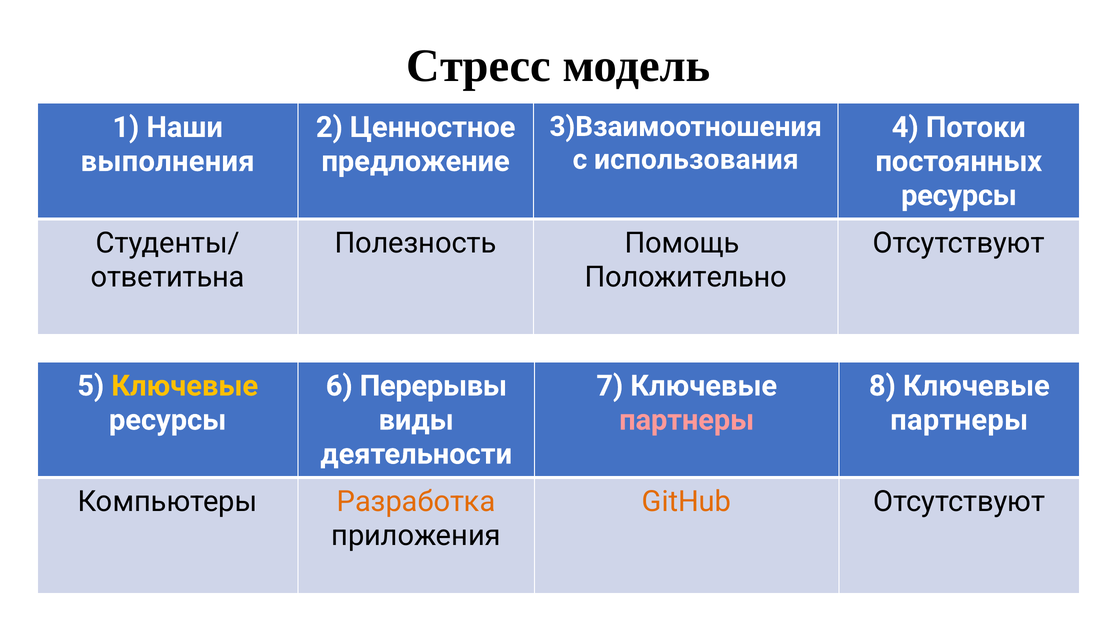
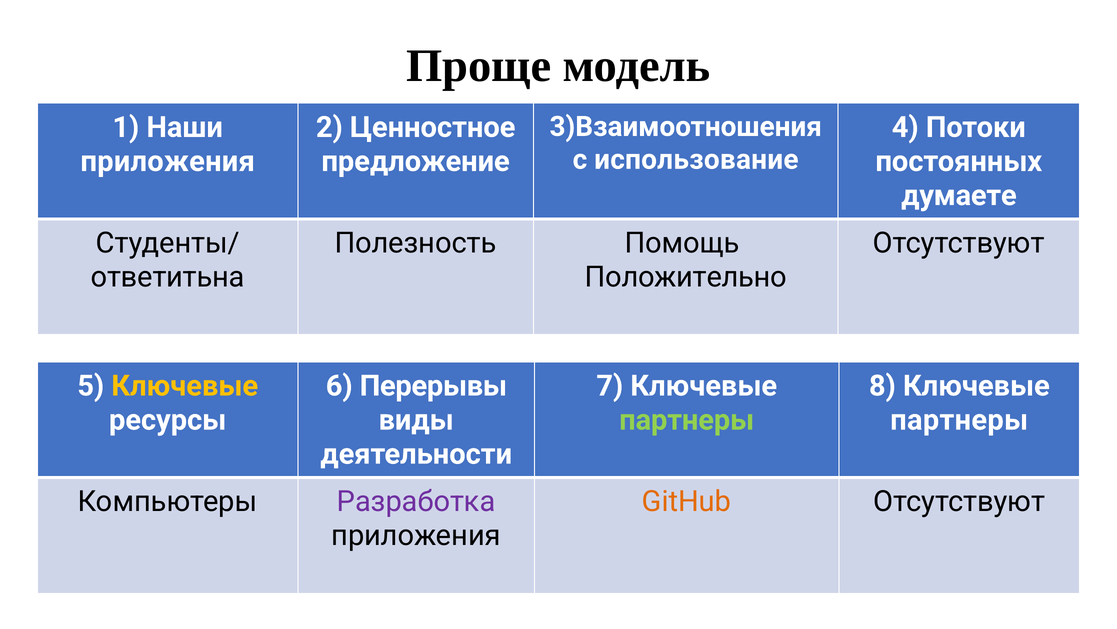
Стресс: Стресс -> Проще
использования: использования -> использование
выполнения at (168, 161): выполнения -> приложения
ресурсы at (959, 195): ресурсы -> думаете
партнеры at (687, 420) colour: pink -> light green
Разработка colour: orange -> purple
